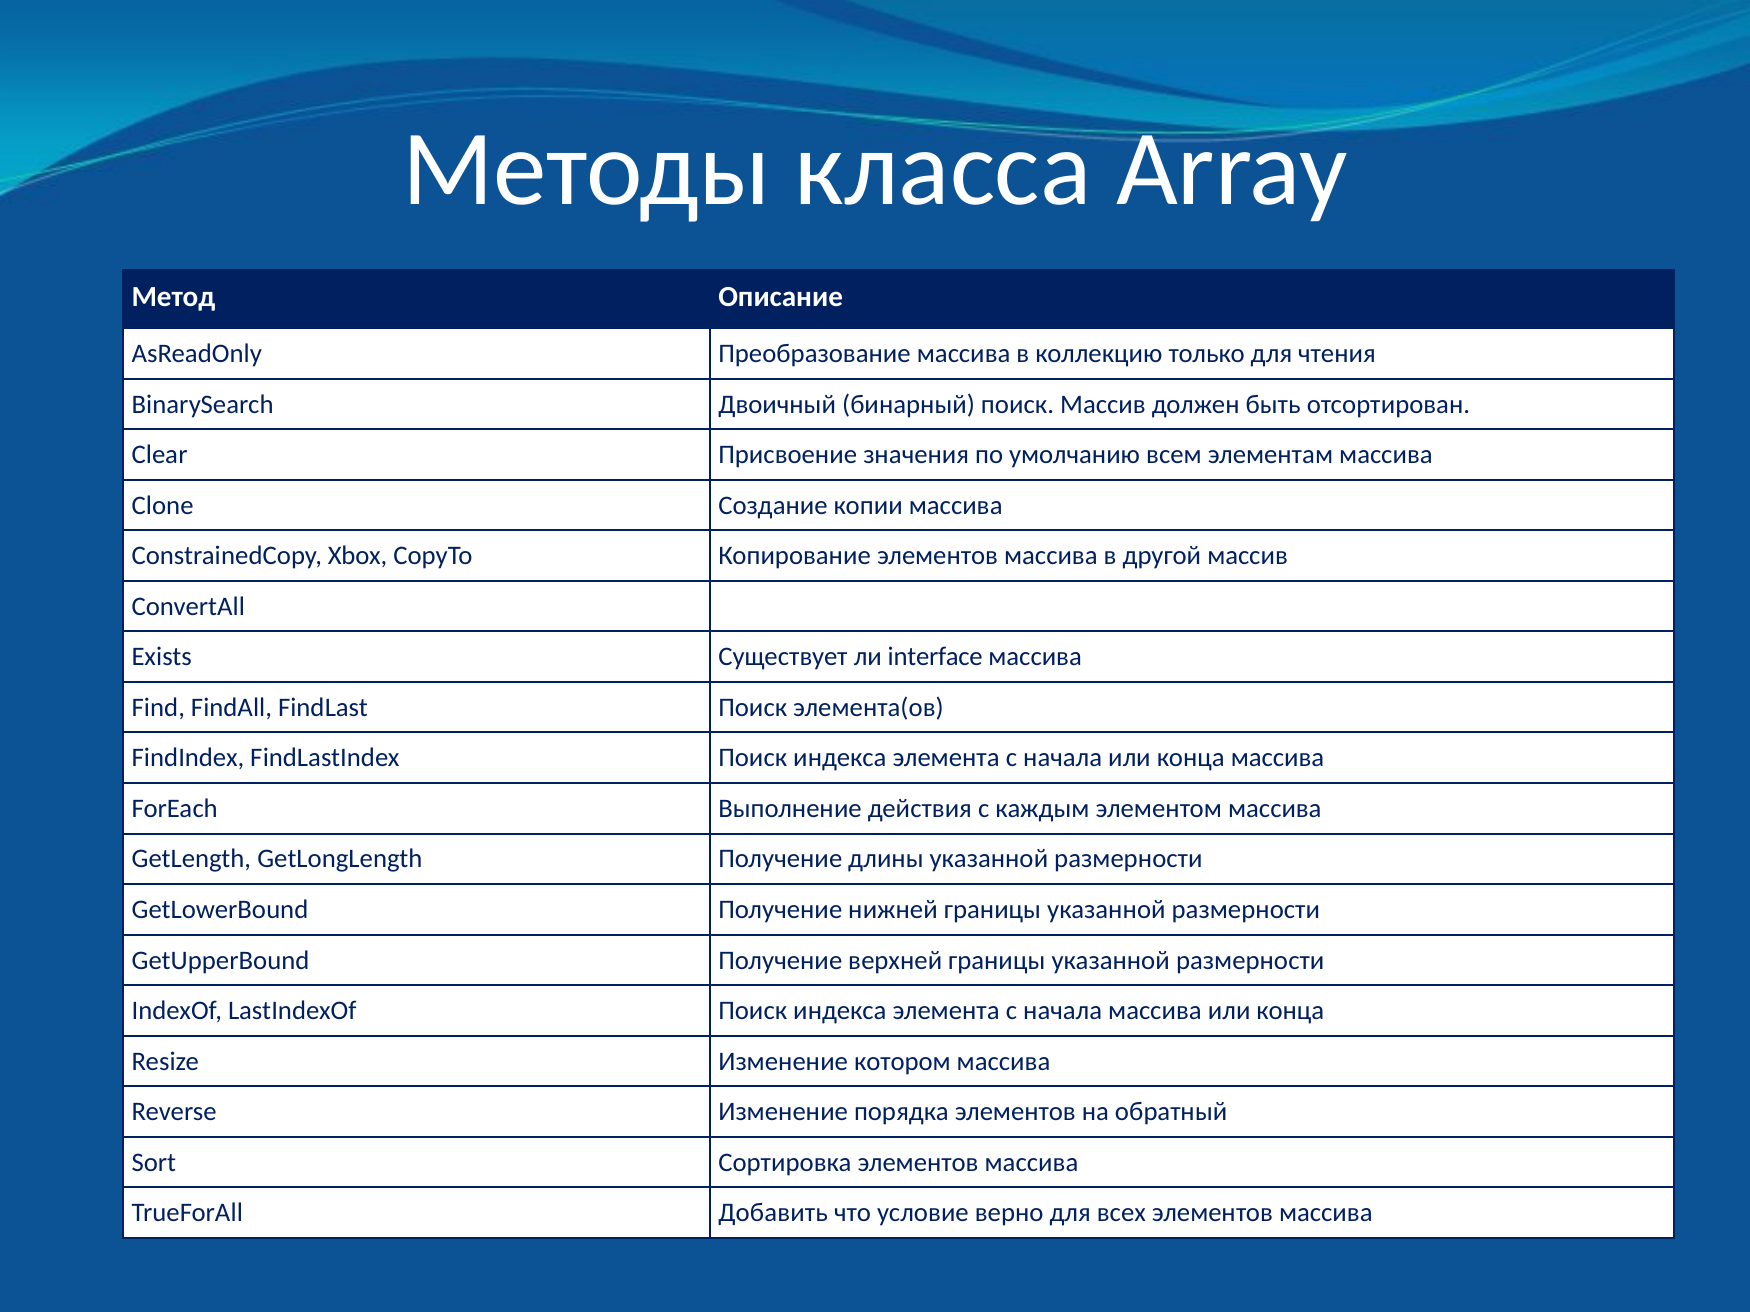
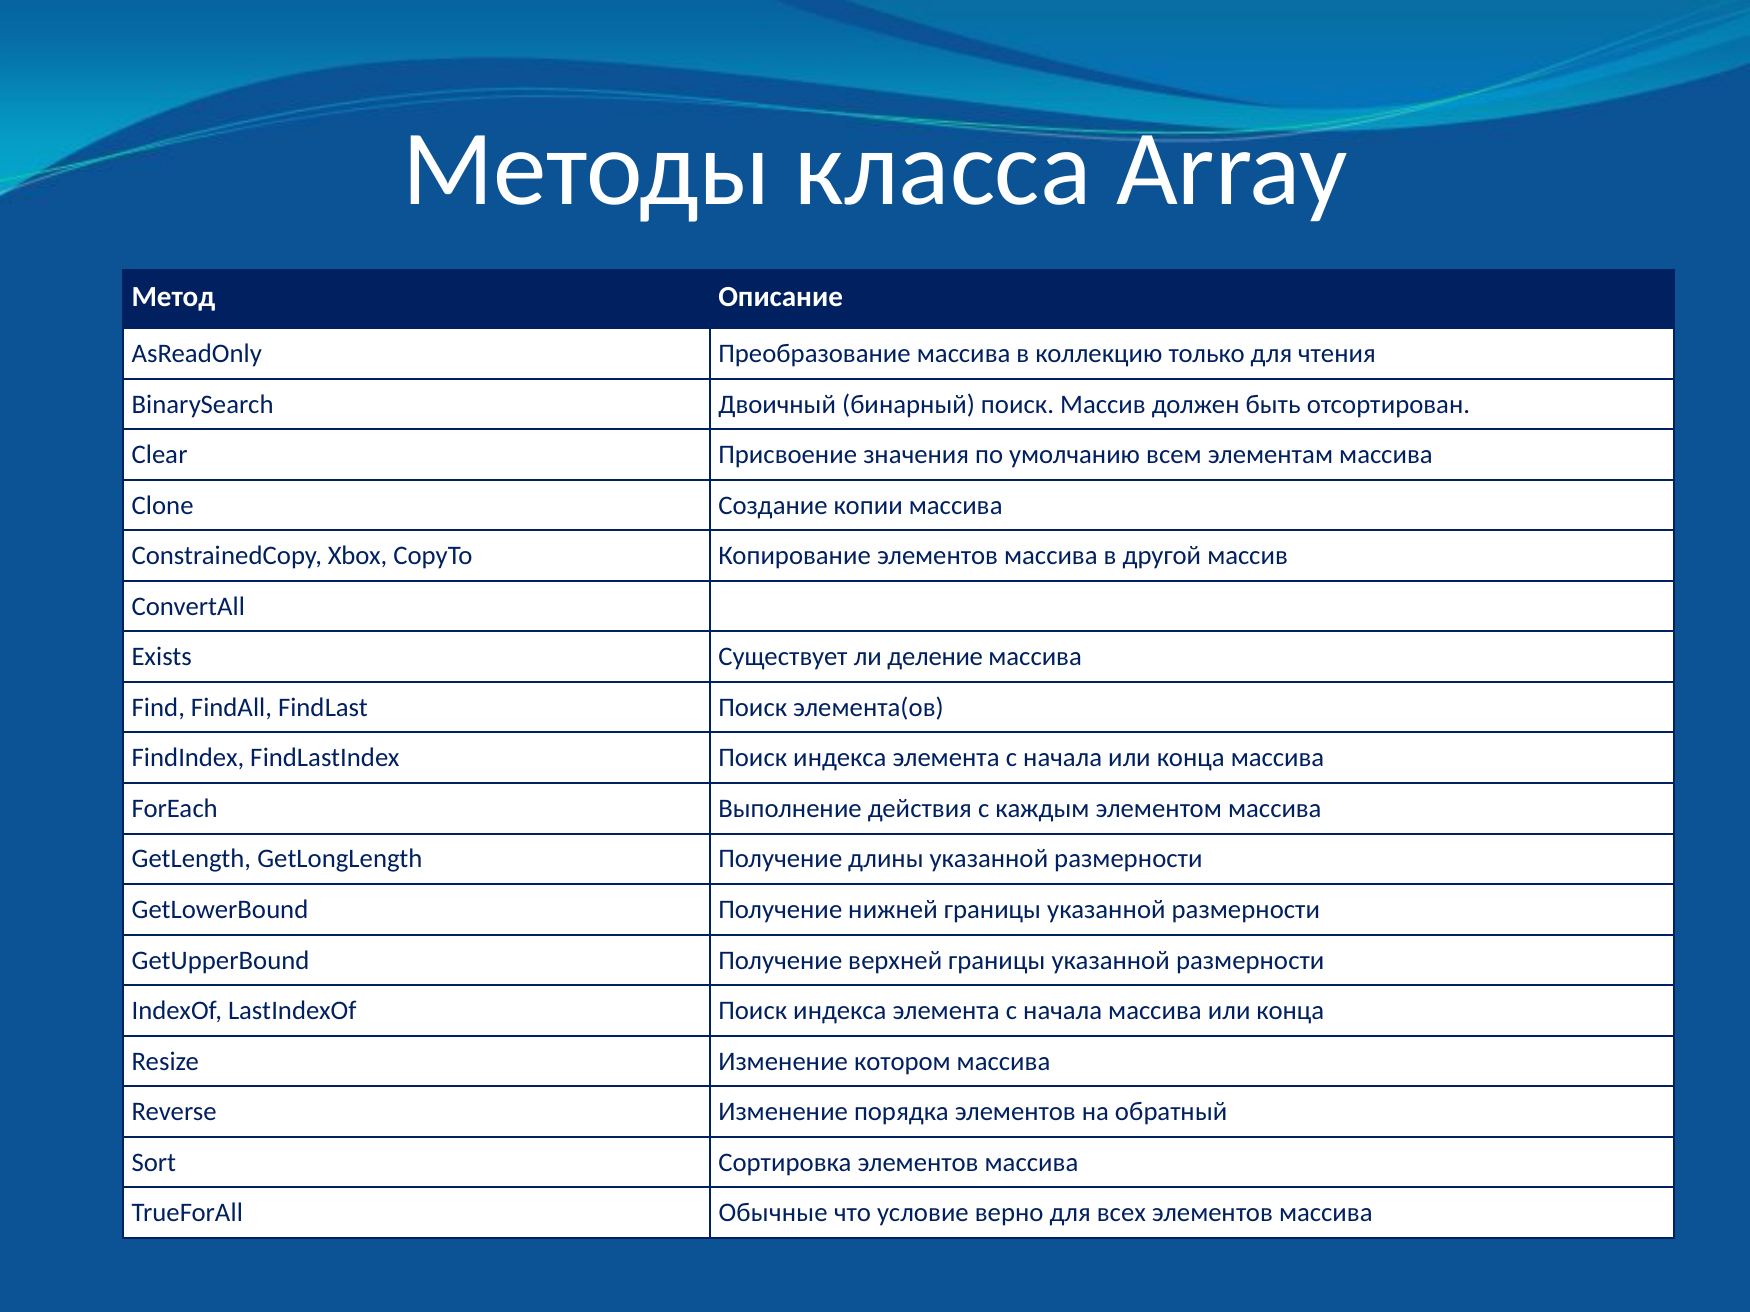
interface: interface -> деление
Добавить: Добавить -> Обычные
